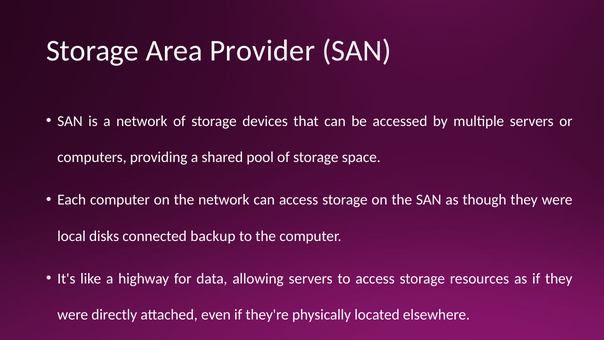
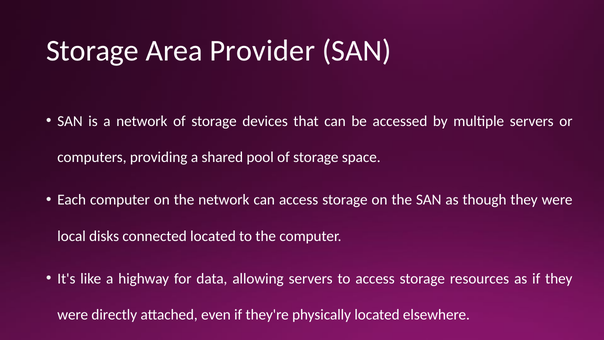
connected backup: backup -> located
